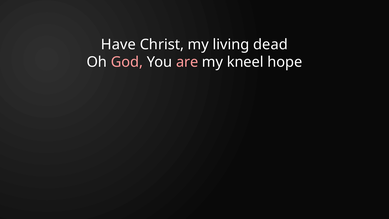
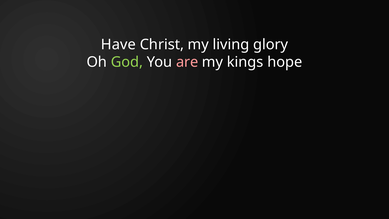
dead: dead -> glory
God colour: pink -> light green
kneel: kneel -> kings
